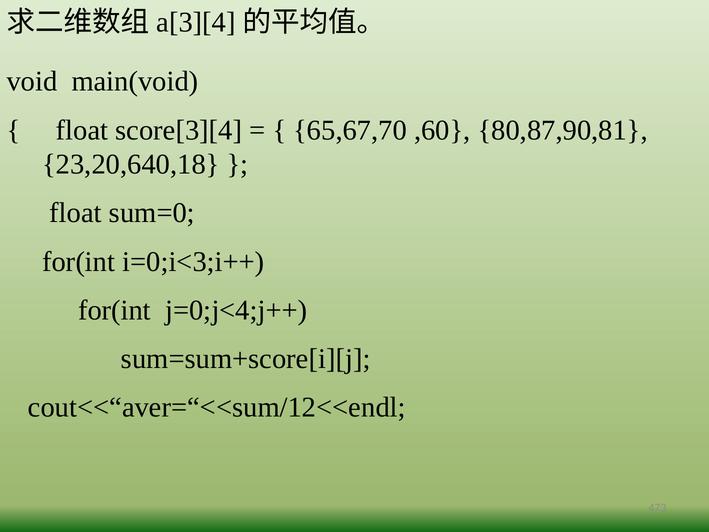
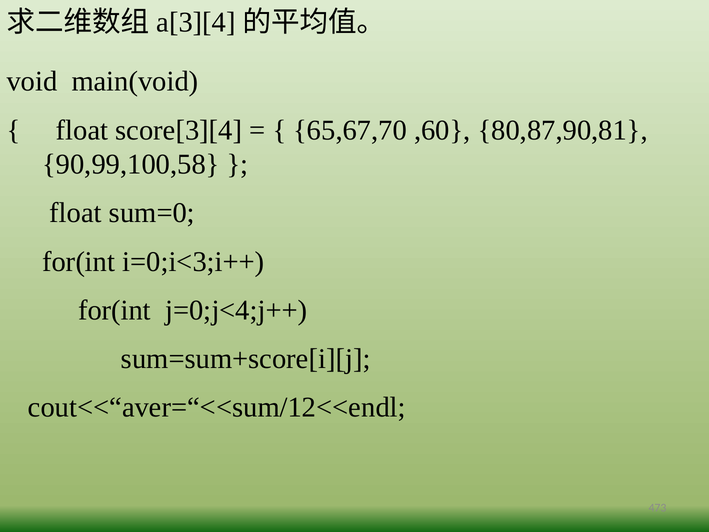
23,20,640,18: 23,20,640,18 -> 90,99,100,58
